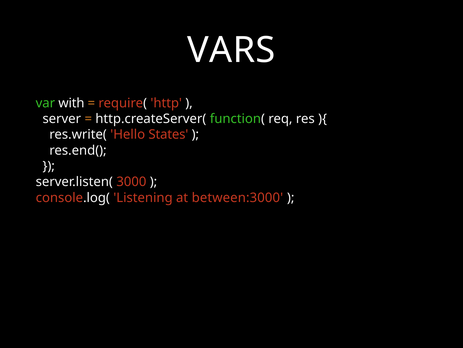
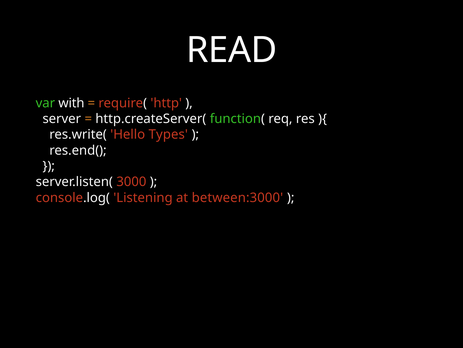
VARS: VARS -> READ
States: States -> Types
